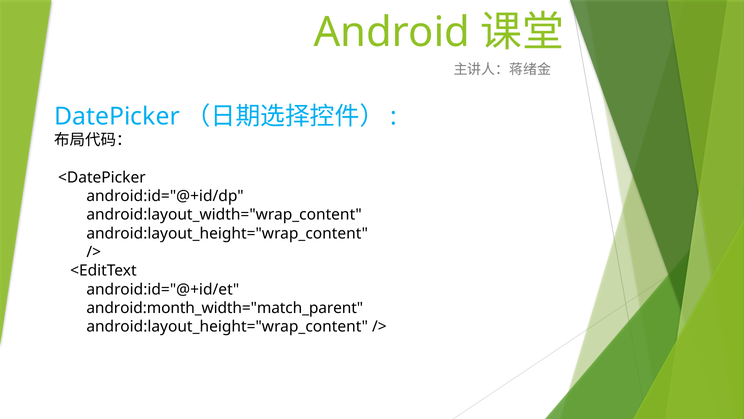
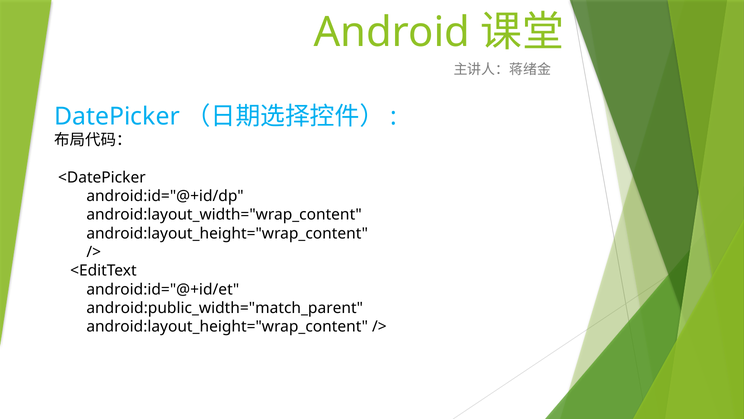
android:month_width="match_parent: android:month_width="match_parent -> android:public_width="match_parent
